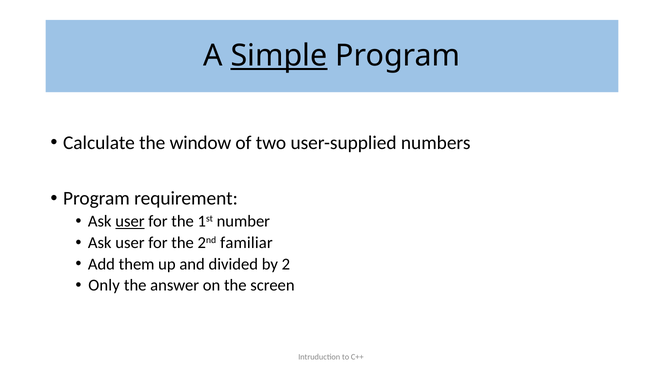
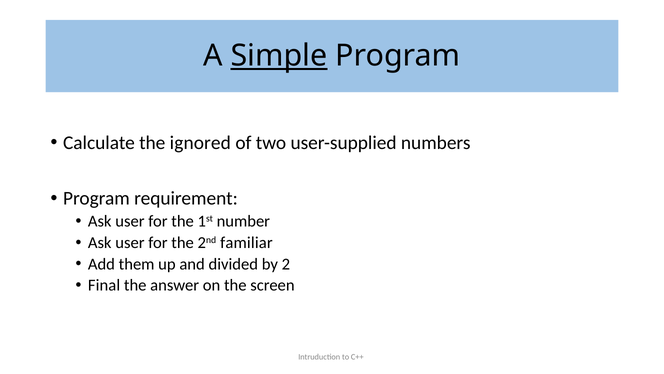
window: window -> ignored
user at (130, 221) underline: present -> none
Only: Only -> Final
